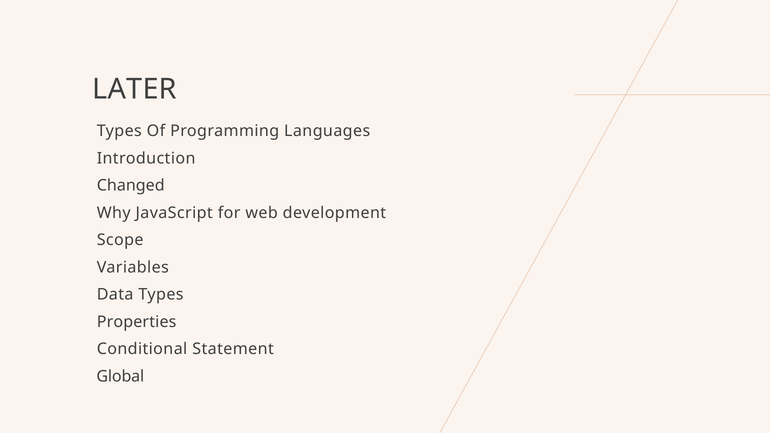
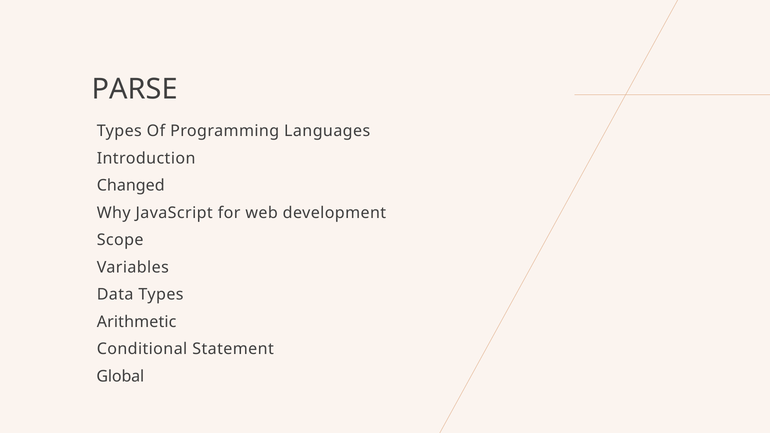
LATER: LATER -> PARSE
Properties: Properties -> Arithmetic
